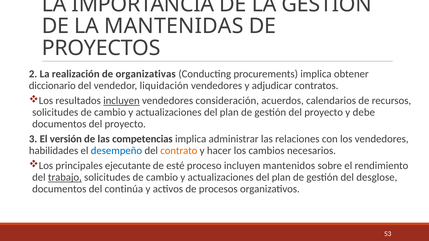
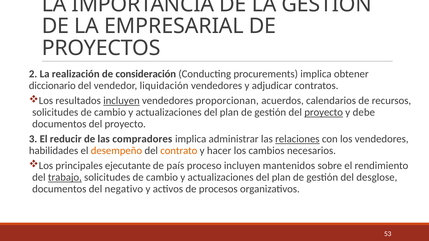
MANTENIDAS: MANTENIDAS -> EMPRESARIAL
organizativas: organizativas -> consideración
consideración: consideración -> proporcionan
proyecto at (324, 112) underline: none -> present
versión: versión -> reducir
competencias: competencias -> compradores
relaciones underline: none -> present
desempeño colour: blue -> orange
esté: esté -> país
continúa: continúa -> negativo
